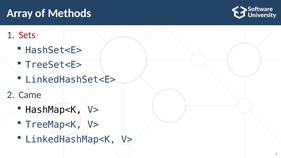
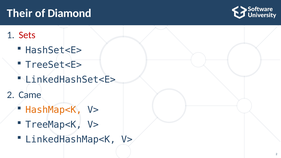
Array: Array -> Their
Methods: Methods -> Diamond
HashMap<K colour: black -> orange
